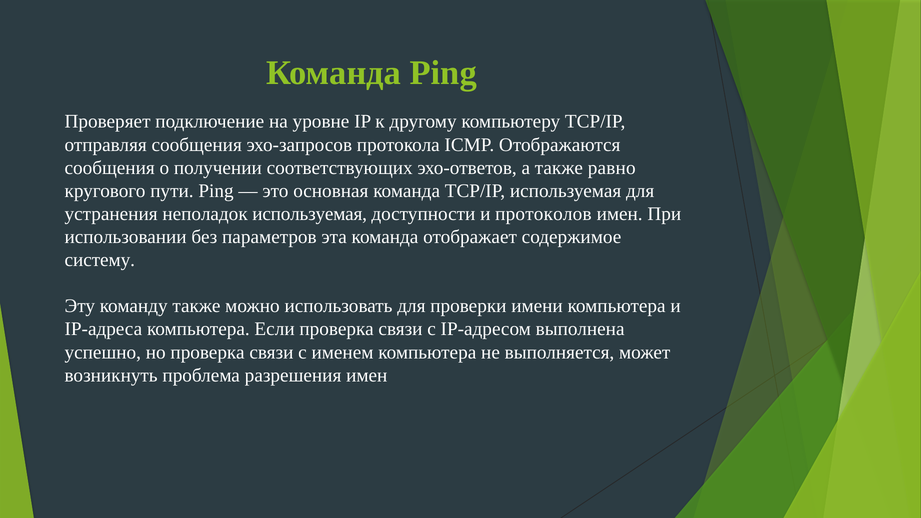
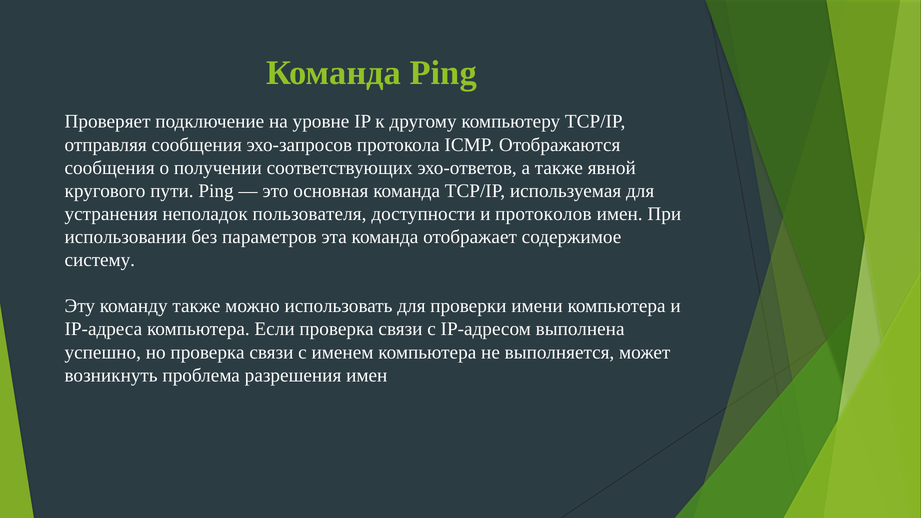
равно: равно -> явной
неполадок используемая: используемая -> пользователя
